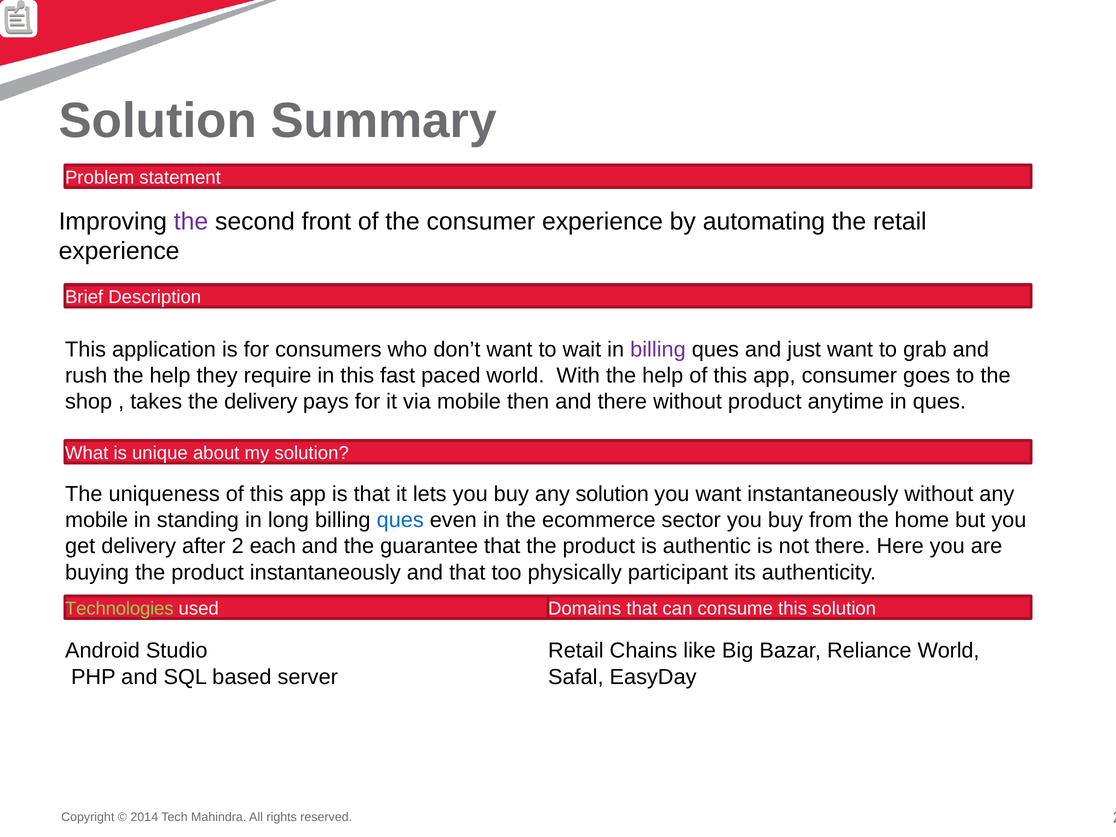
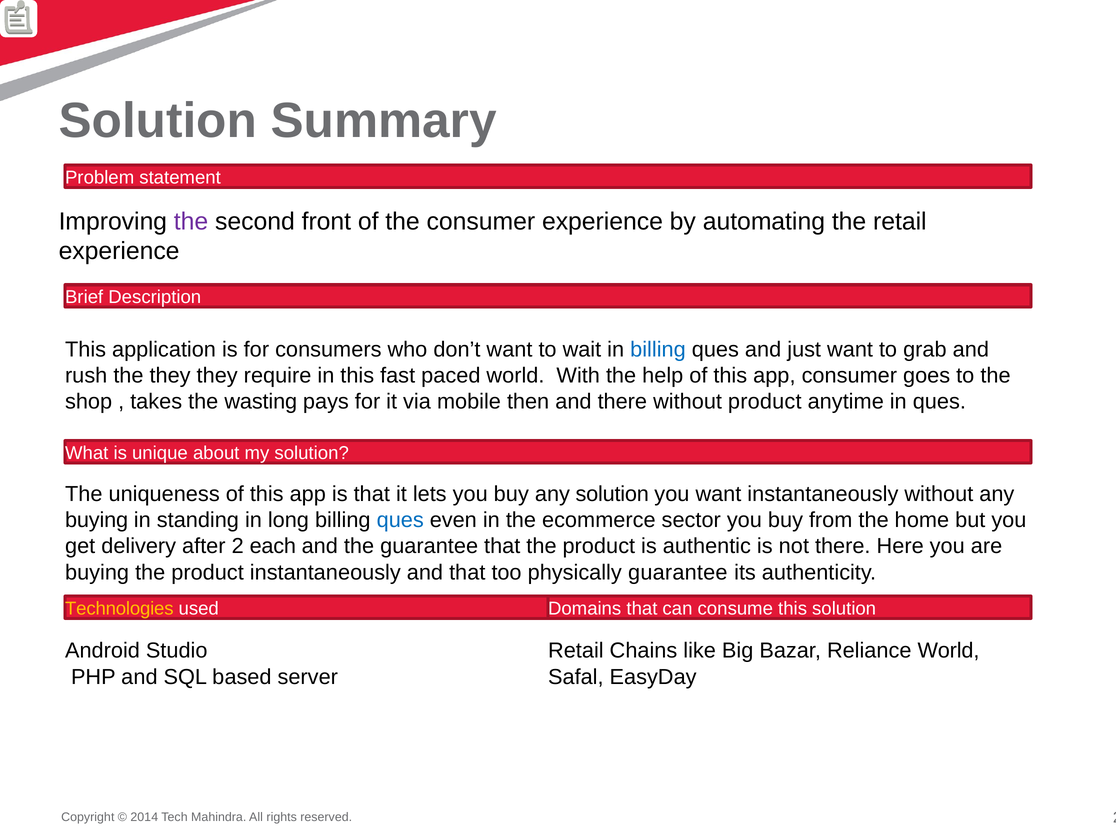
billing at (658, 349) colour: purple -> blue
rush the help: help -> they
the delivery: delivery -> wasting
mobile at (97, 520): mobile -> buying
physically participant: participant -> guarantee
Technologies colour: light green -> yellow
